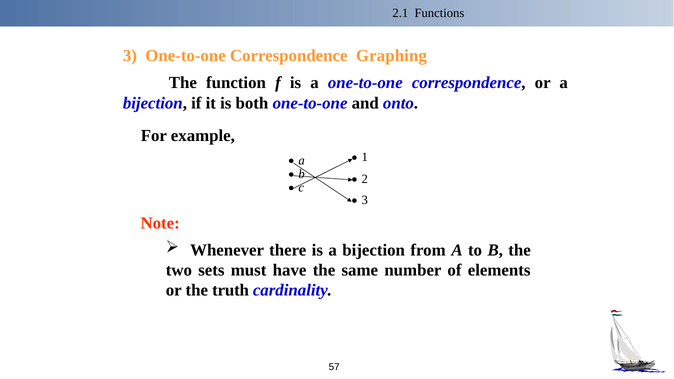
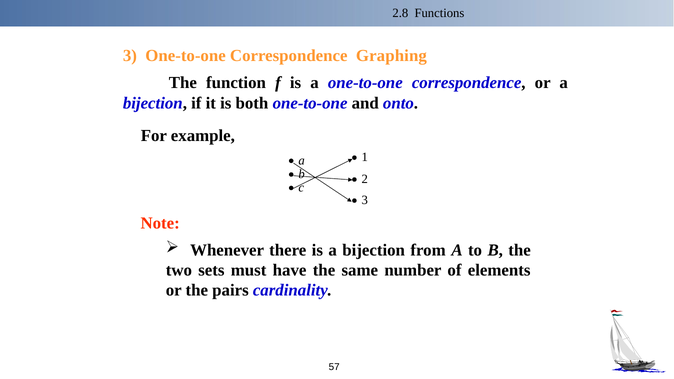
2.1: 2.1 -> 2.8
truth: truth -> pairs
